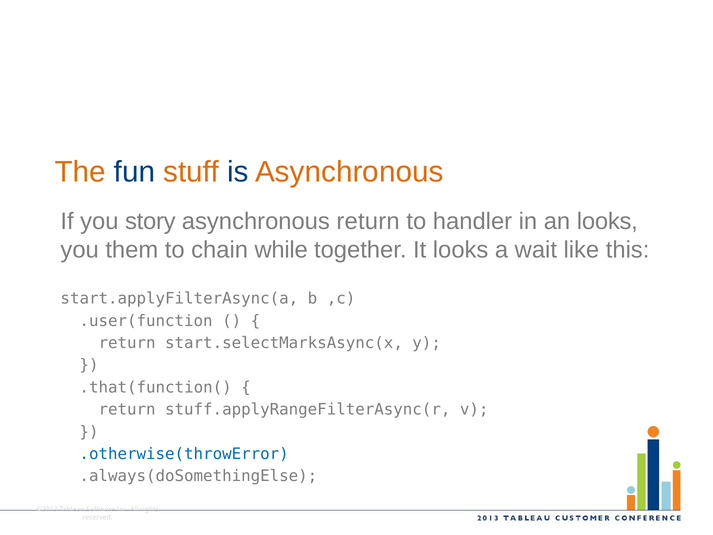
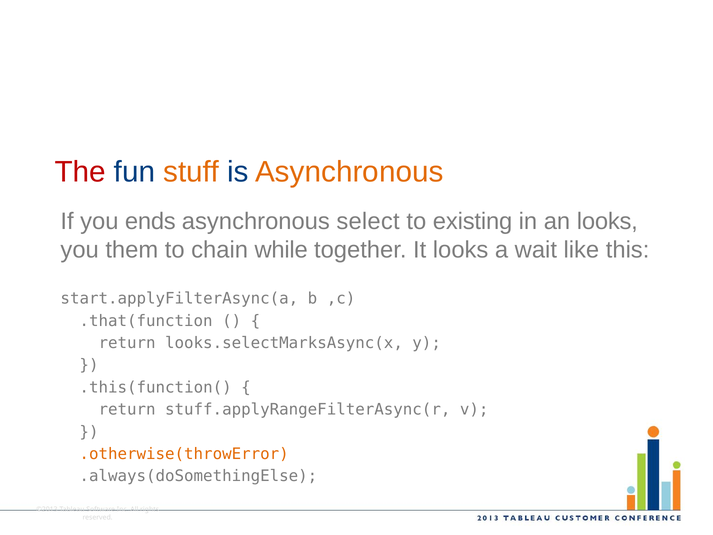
The colour: orange -> red
story: story -> ends
asynchronous return: return -> select
handler: handler -> existing
.user(function: .user(function -> .that(function
start.selectMarksAsync(x: start.selectMarksAsync(x -> looks.selectMarksAsync(x
.that(function(: .that(function( -> .this(function(
.otherwise(throwError colour: blue -> orange
